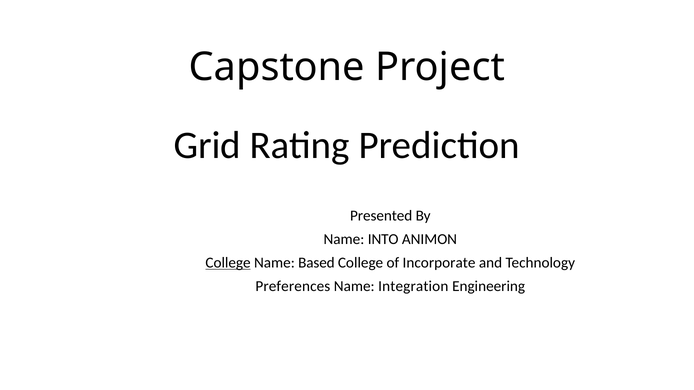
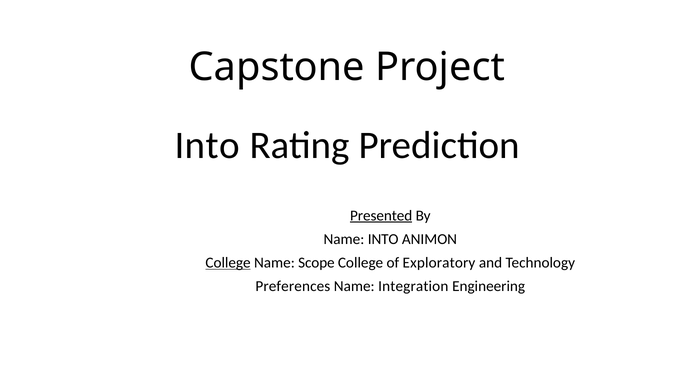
Grid at (207, 146): Grid -> Into
Presented underline: none -> present
Based: Based -> Scope
Incorporate: Incorporate -> Exploratory
